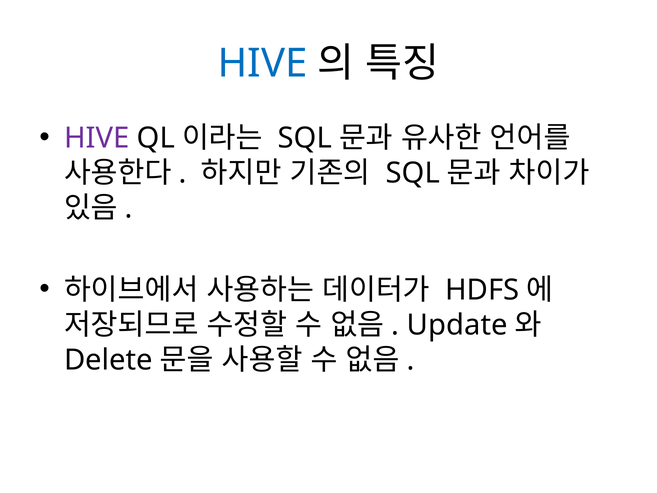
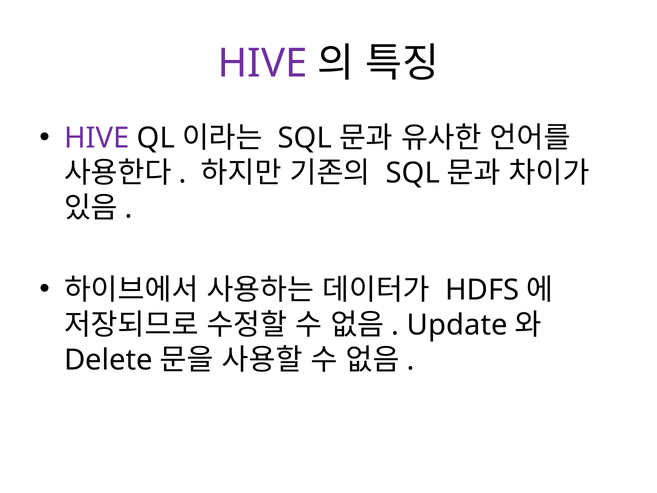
HIVE at (263, 64) colour: blue -> purple
